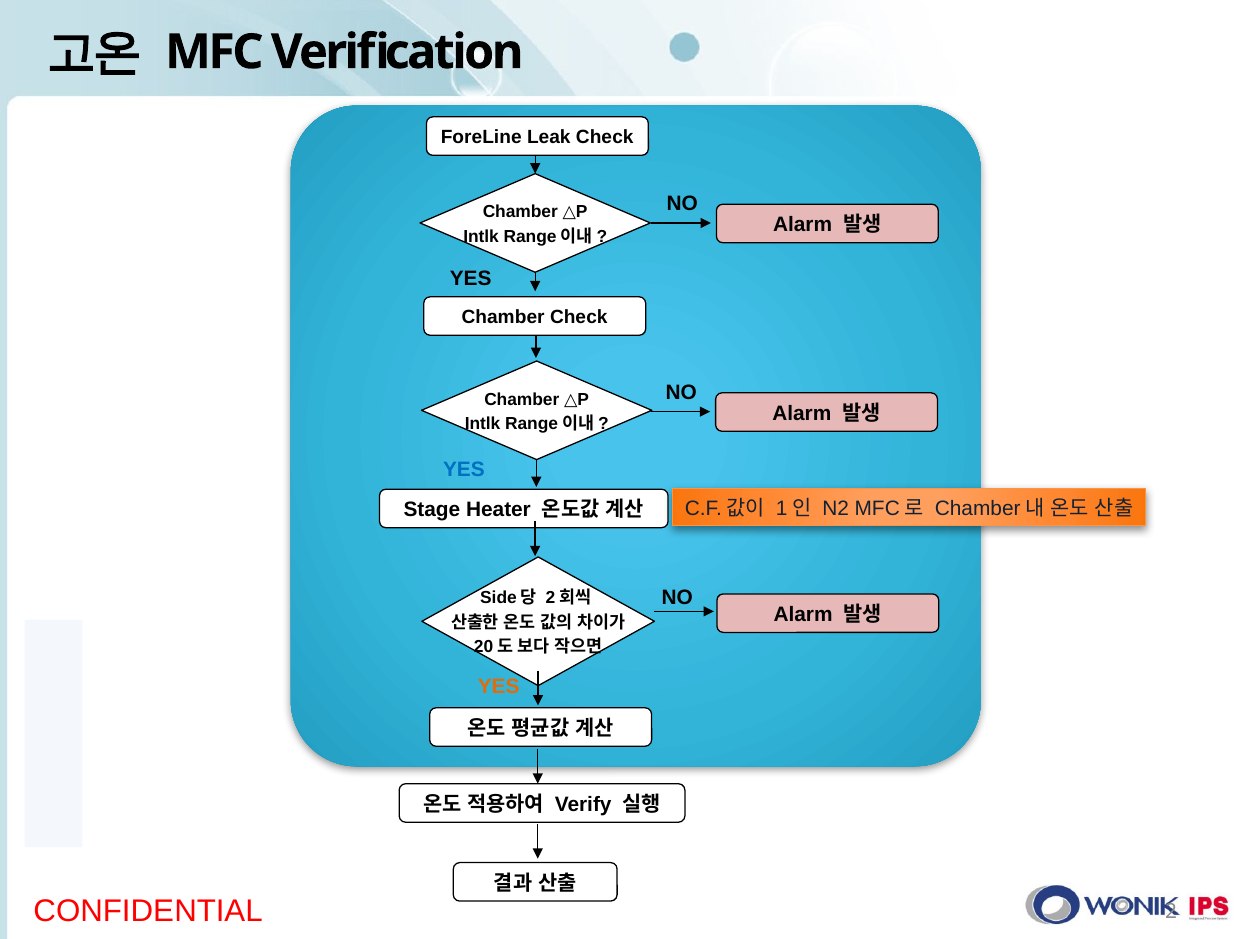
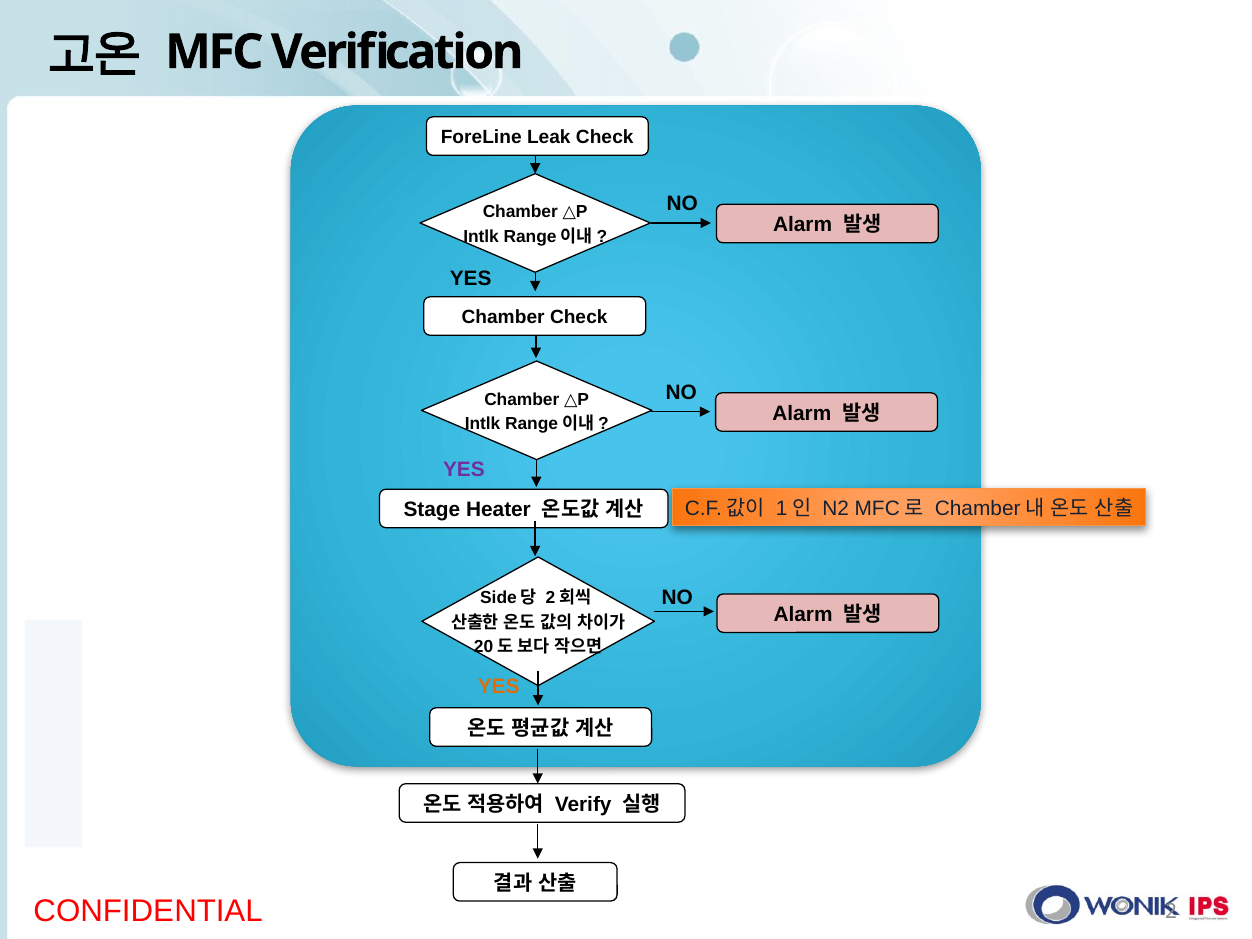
YES at (464, 469) colour: blue -> purple
